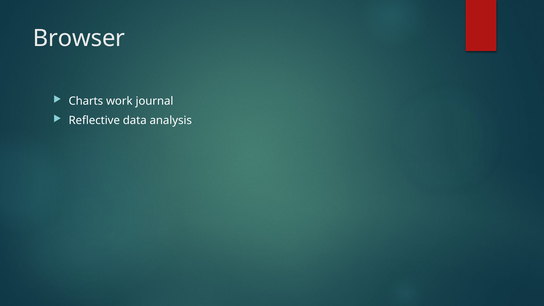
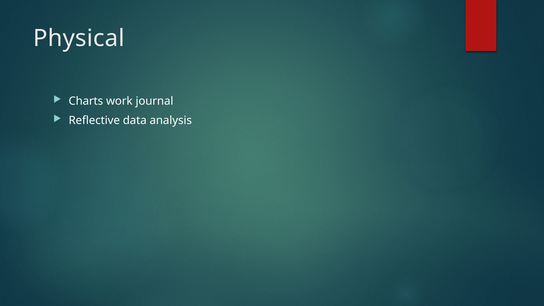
Browser: Browser -> Physical
